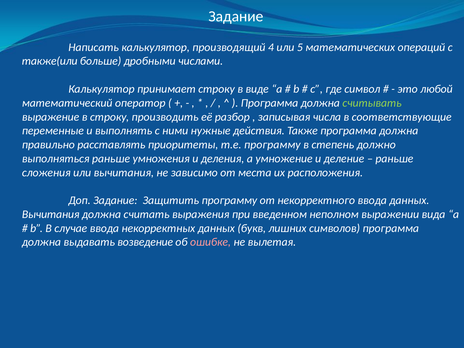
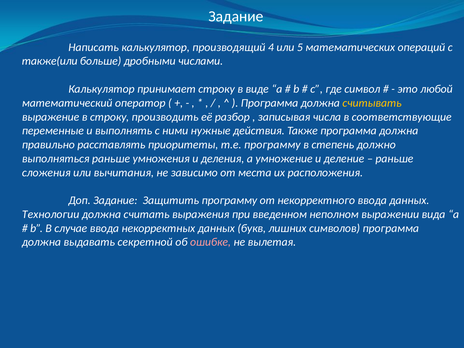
считывать colour: light green -> yellow
Вычитания at (51, 214): Вычитания -> Технологии
возведение: возведение -> секретной
